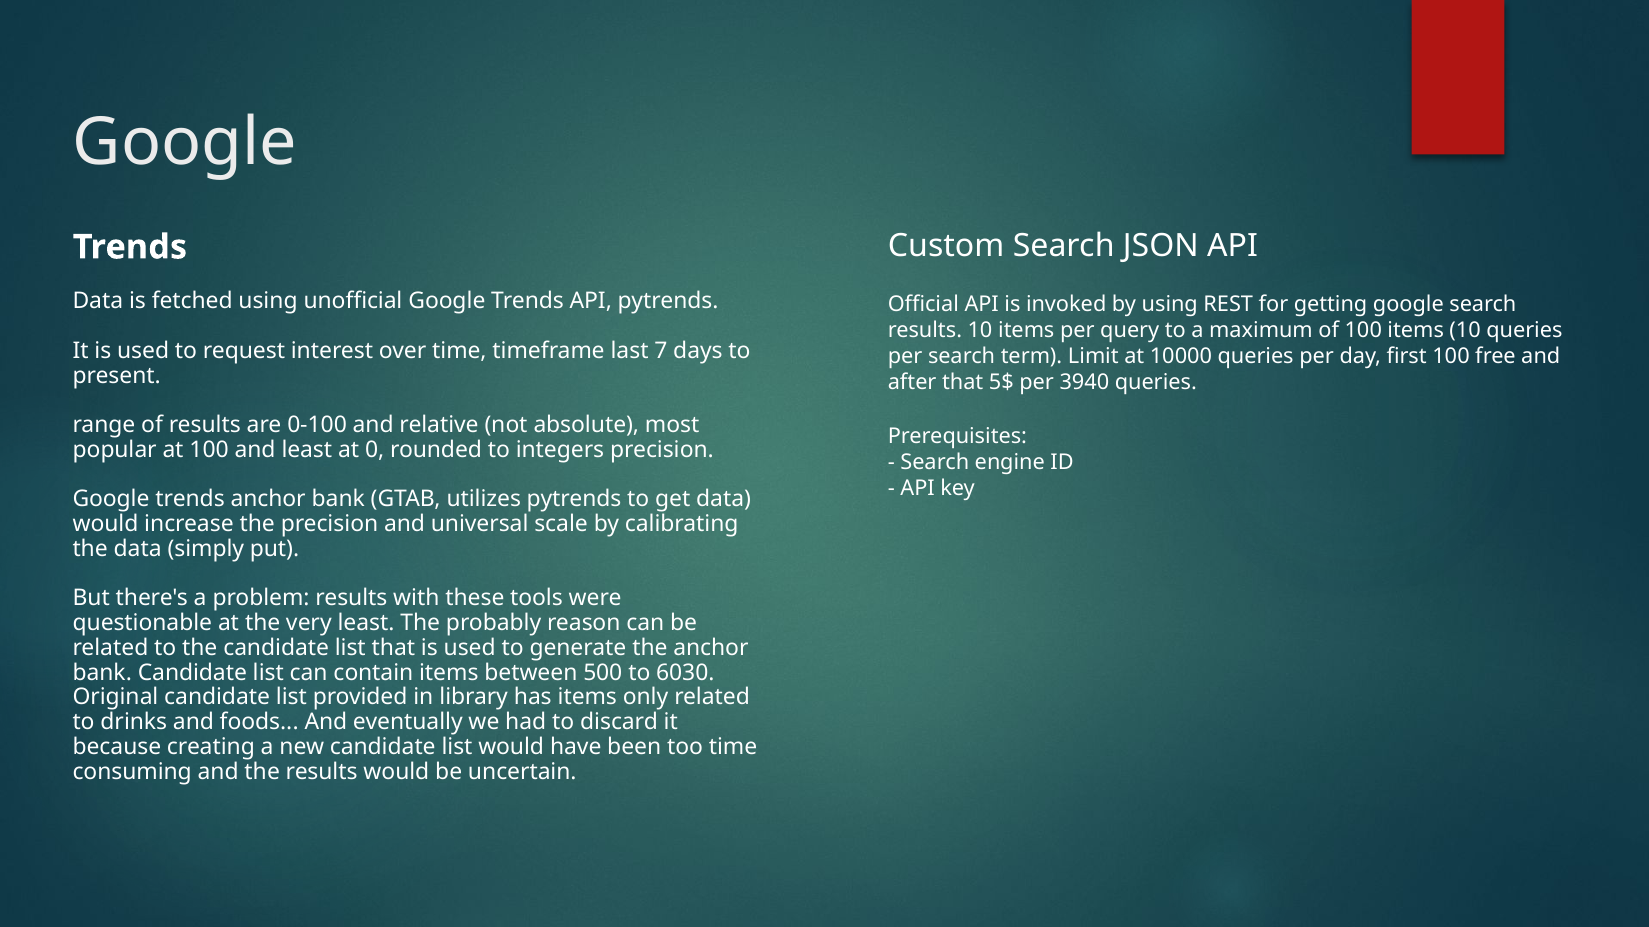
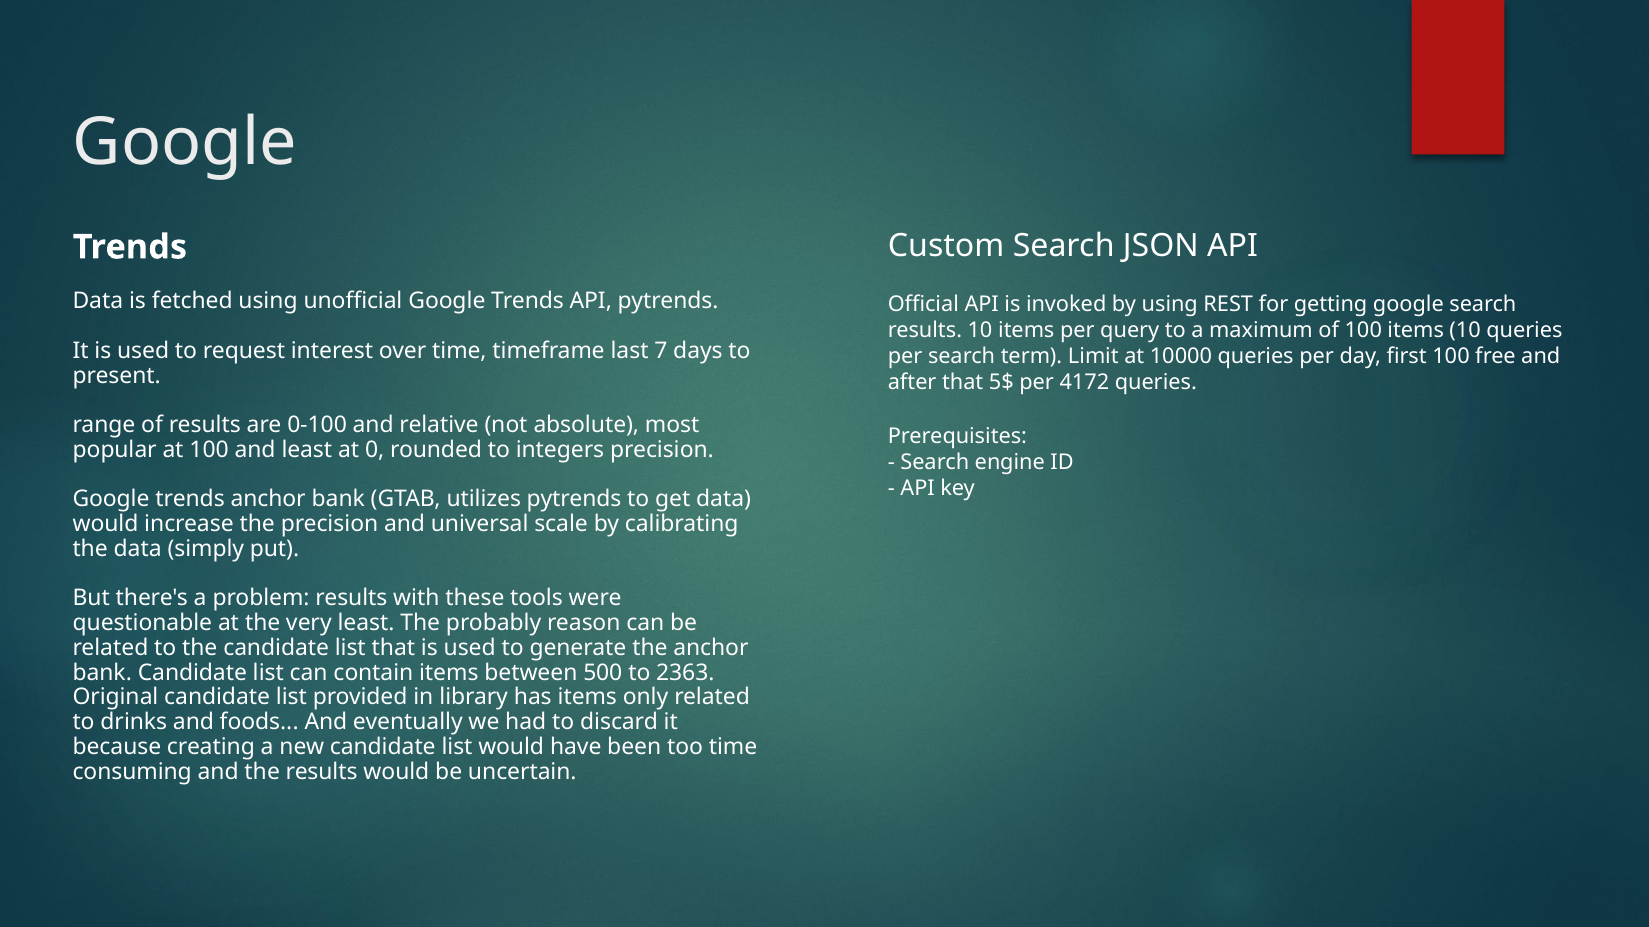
3940: 3940 -> 4172
6030: 6030 -> 2363
